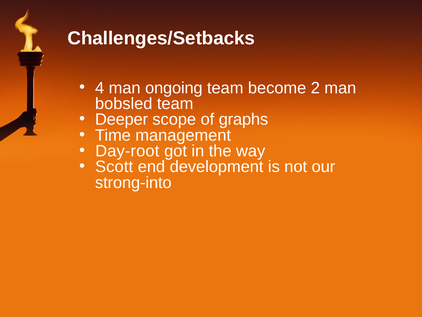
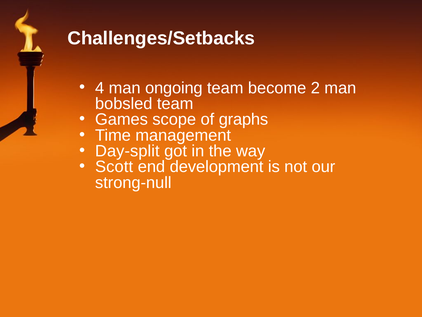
Deeper: Deeper -> Games
Day-root: Day-root -> Day-split
strong-into: strong-into -> strong-null
